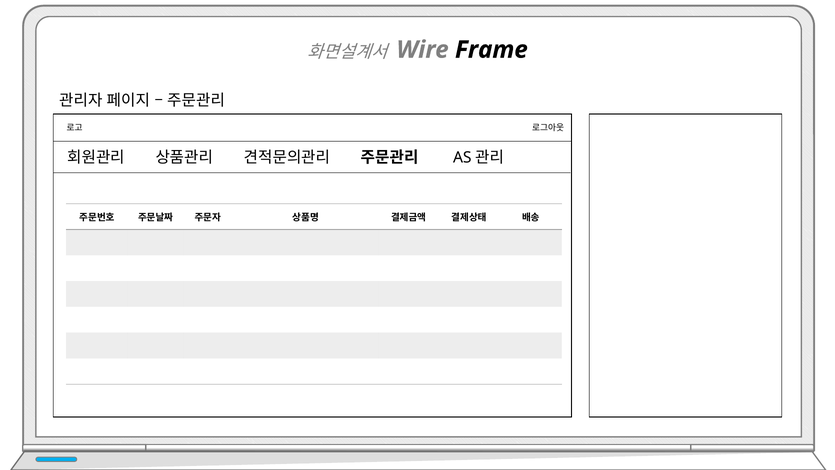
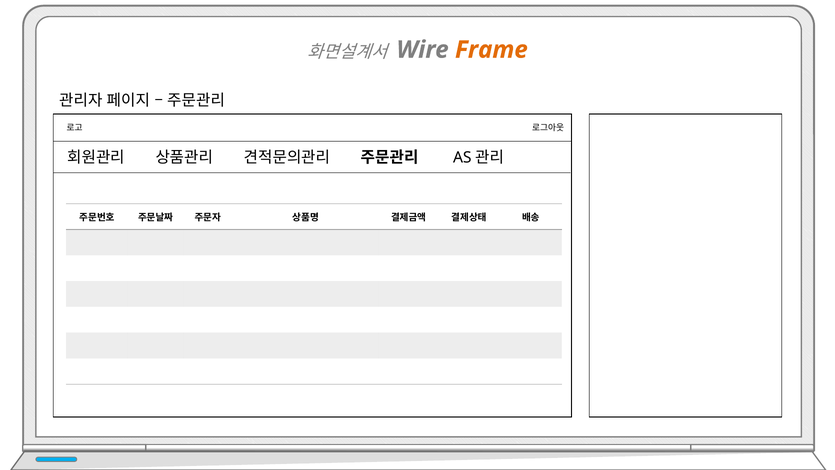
Frame colour: black -> orange
